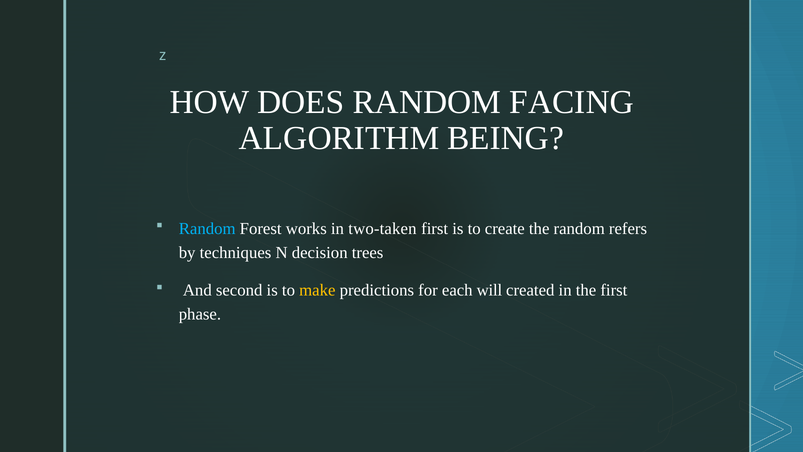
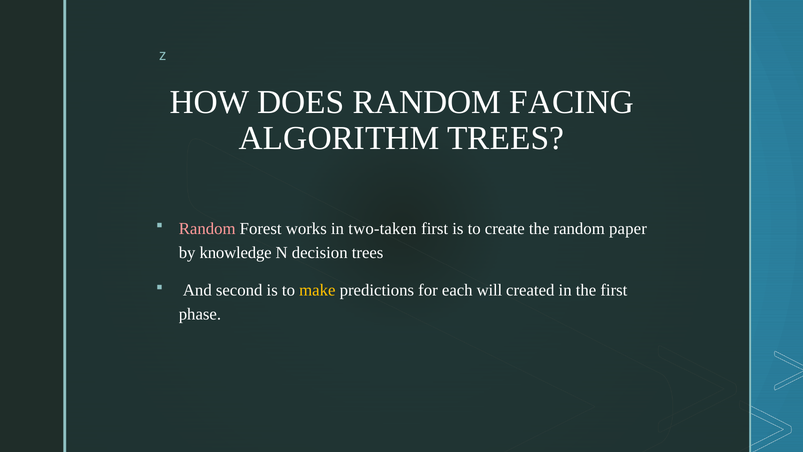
ALGORITHM BEING: BEING -> TREES
Random at (207, 228) colour: light blue -> pink
refers: refers -> paper
techniques: techniques -> knowledge
